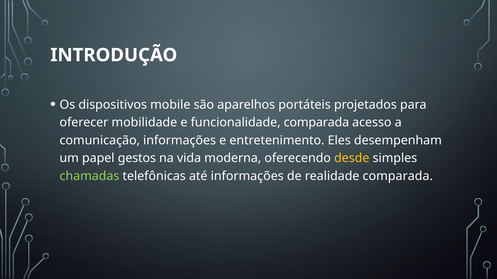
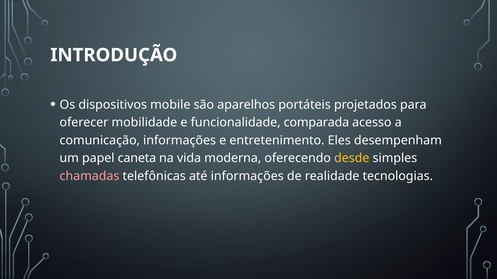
gestos: gestos -> caneta
chamadas colour: light green -> pink
realidade comparada: comparada -> tecnologias
